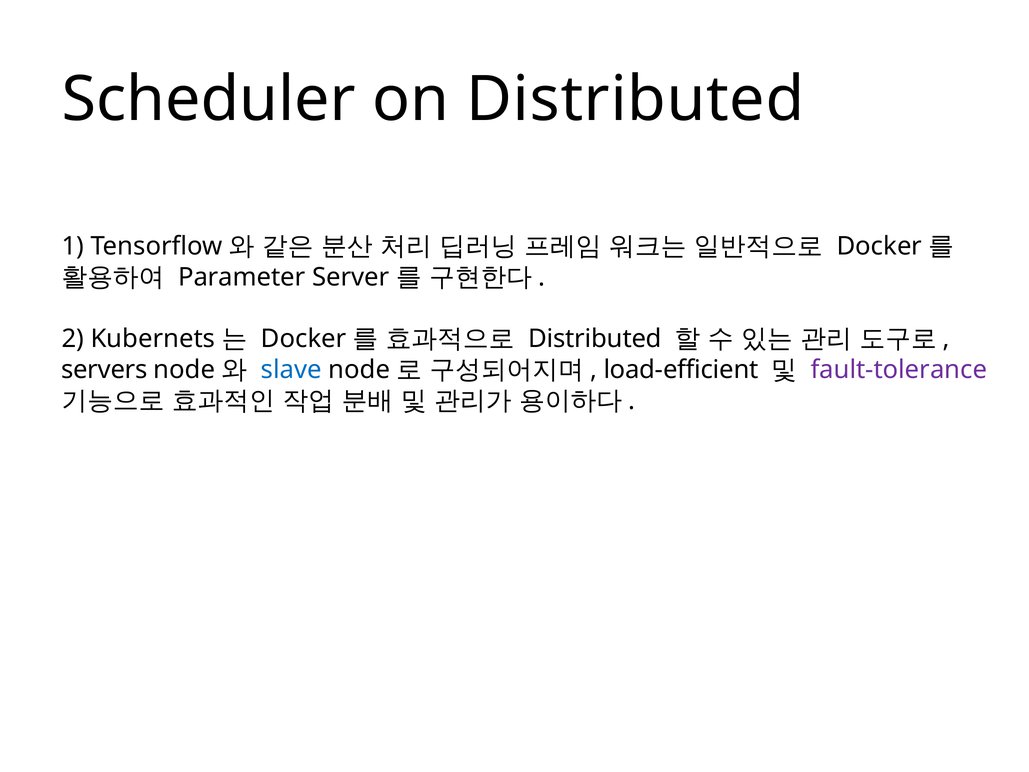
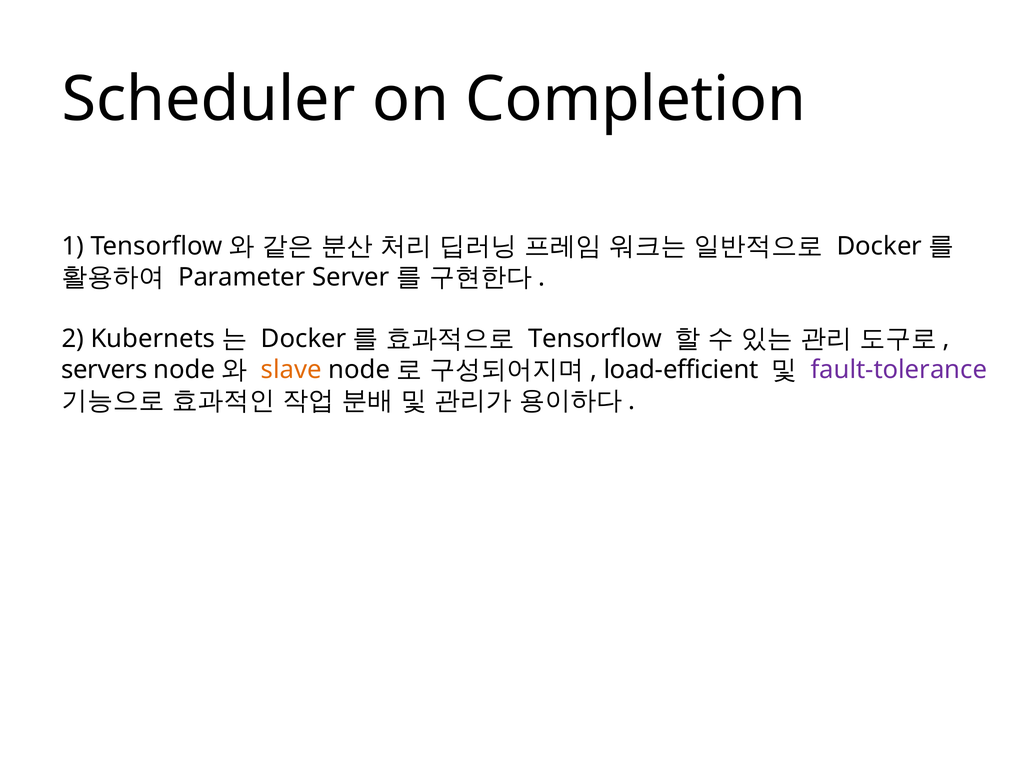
on Distributed: Distributed -> Completion
Distributed at (595, 339): Distributed -> Tensorflow
slave colour: blue -> orange
